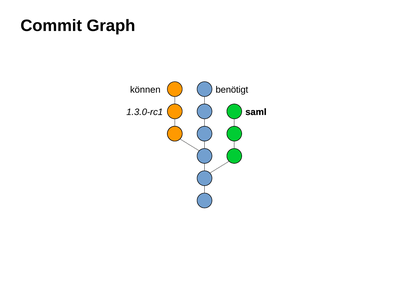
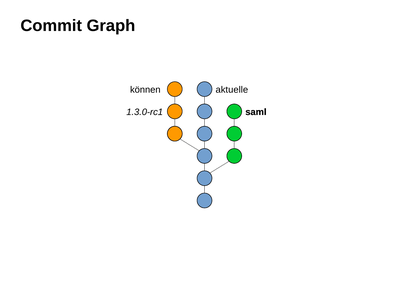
benötigt: benötigt -> aktuelle
